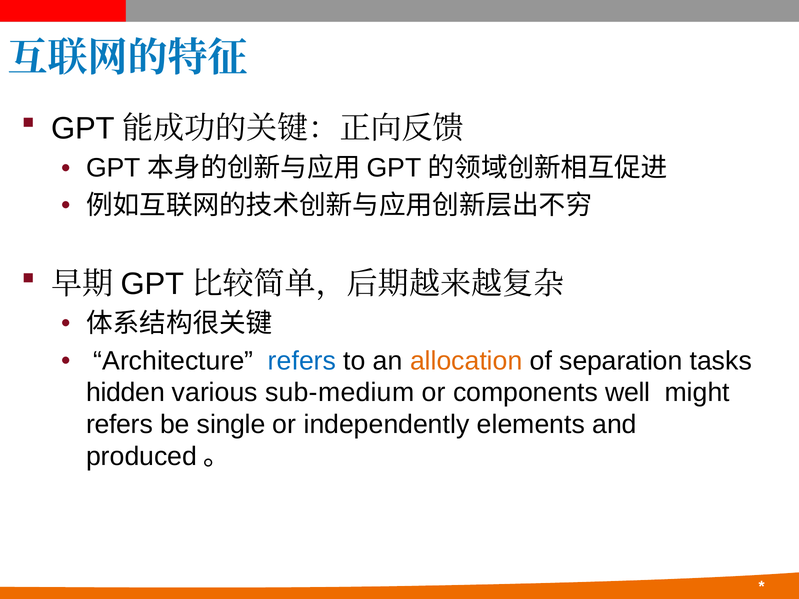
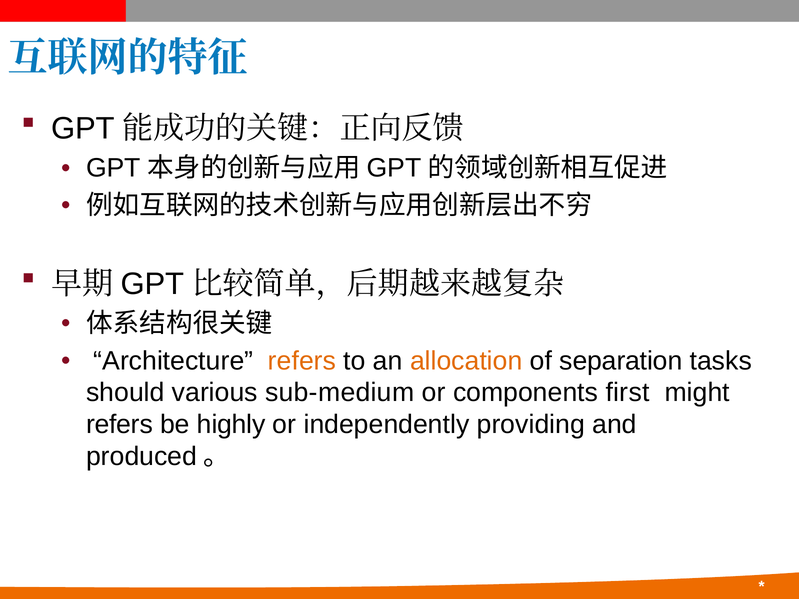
refers at (302, 361) colour: blue -> orange
hidden: hidden -> should
well: well -> first
single: single -> highly
elements: elements -> providing
